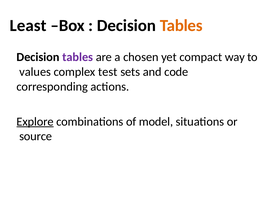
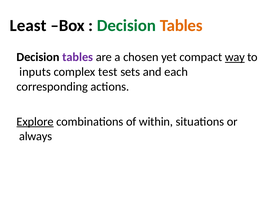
Decision at (126, 26) colour: black -> green
way underline: none -> present
values: values -> inputs
code: code -> each
model: model -> within
source: source -> always
